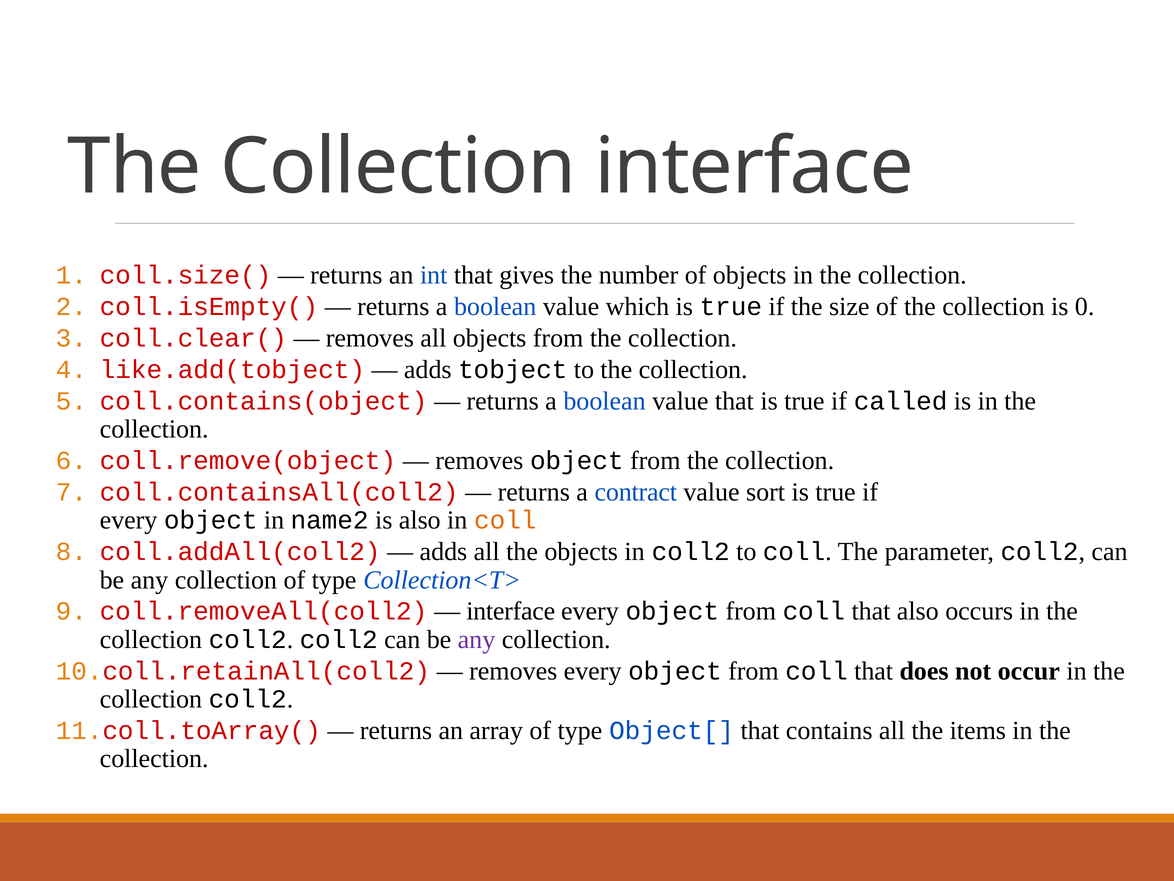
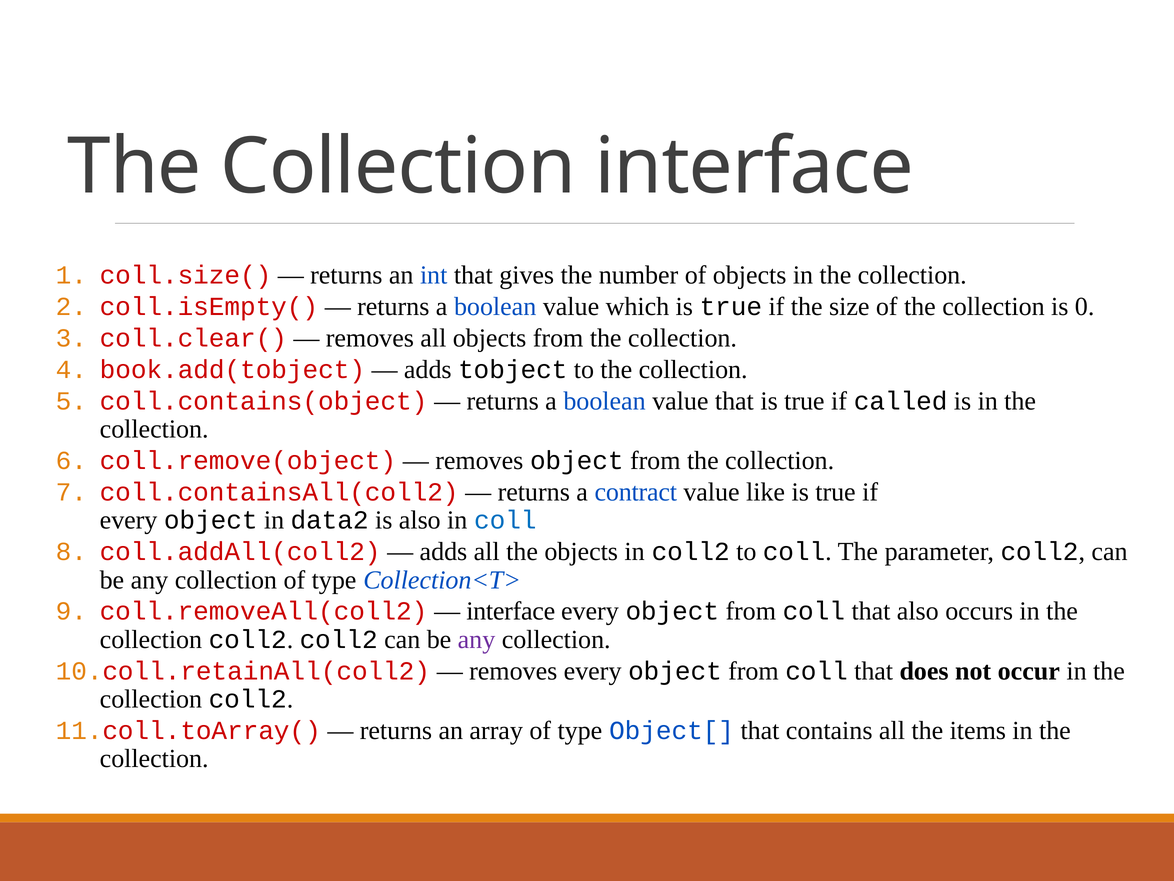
like.add(tobject: like.add(tobject -> book.add(tobject
sort: sort -> like
name2: name2 -> data2
coll at (505, 520) colour: orange -> blue
